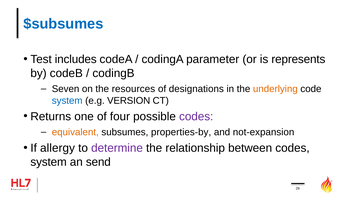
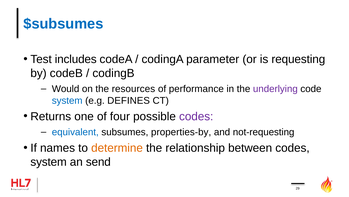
represents: represents -> requesting
Seven: Seven -> Would
designations: designations -> performance
underlying colour: orange -> purple
VERSION: VERSION -> DEFINES
equivalent colour: orange -> blue
not-expansion: not-expansion -> not-requesting
allergy: allergy -> names
determine colour: purple -> orange
